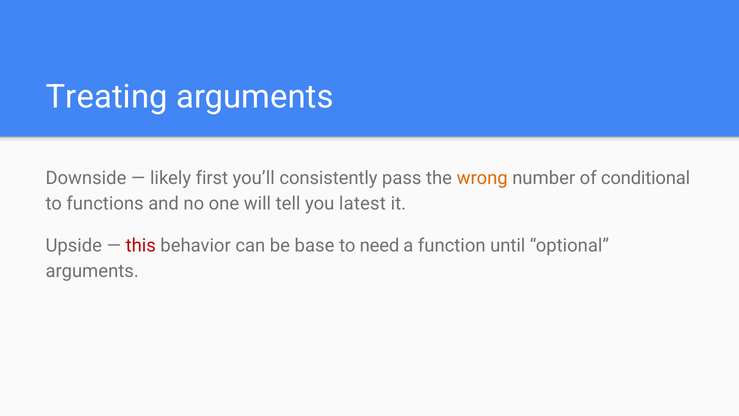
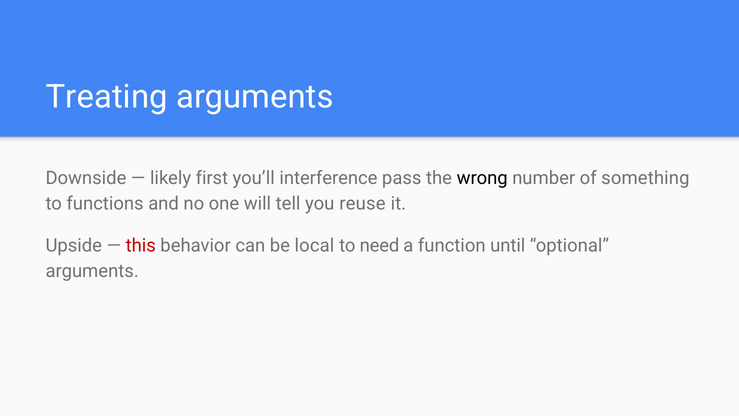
consistently: consistently -> interference
wrong colour: orange -> black
conditional: conditional -> something
latest: latest -> reuse
base: base -> local
